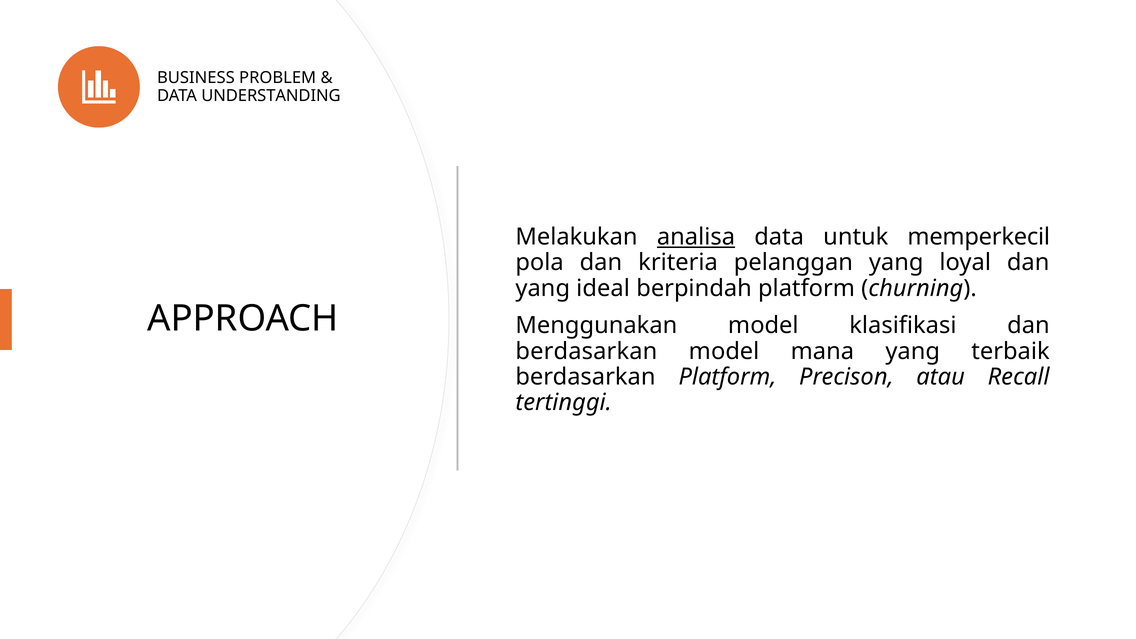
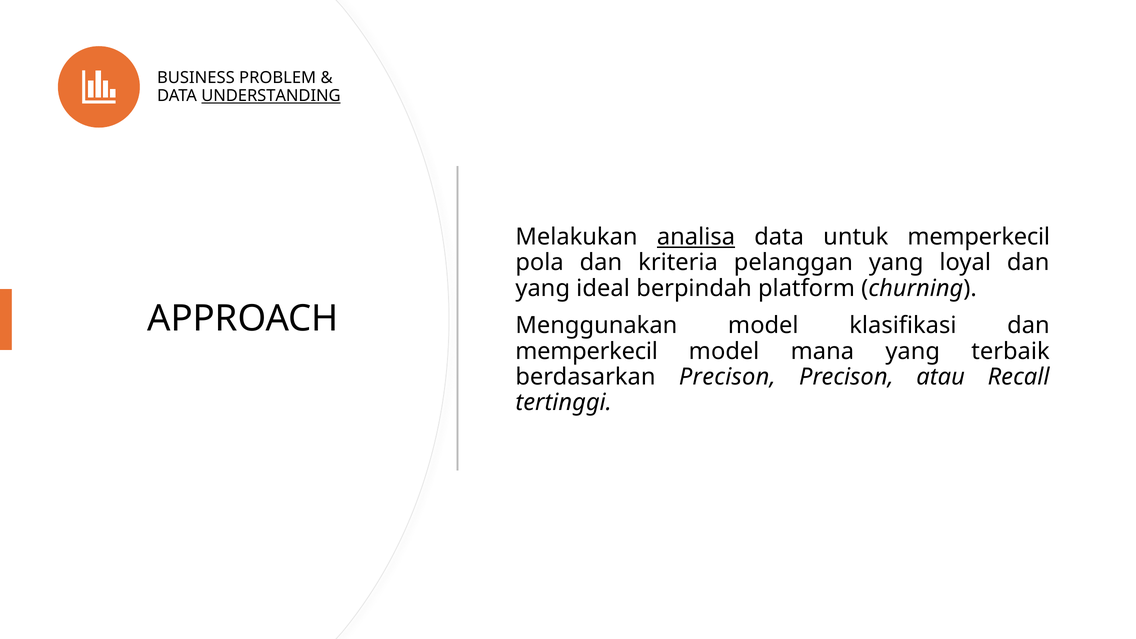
UNDERSTANDING underline: none -> present
berdasarkan at (586, 351): berdasarkan -> memperkecil
berdasarkan Platform: Platform -> Precison
